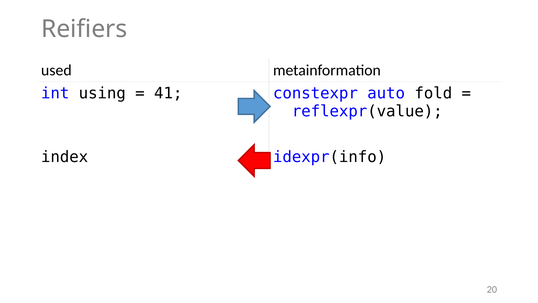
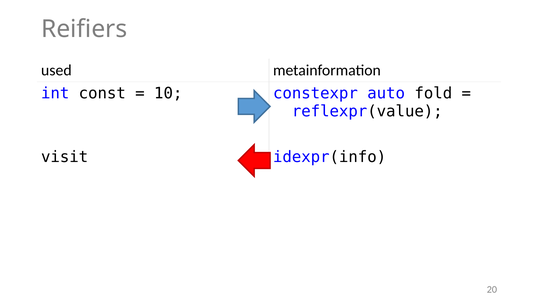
using: using -> const
41: 41 -> 10
index: index -> visit
